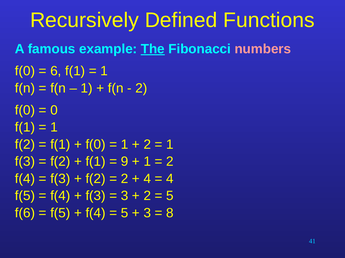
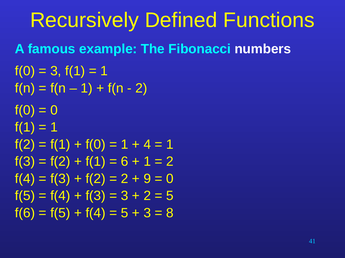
The underline: present -> none
numbers colour: pink -> white
6 at (56, 71): 6 -> 3
2 at (147, 145): 2 -> 4
9: 9 -> 6
4 at (147, 179): 4 -> 9
4 at (170, 179): 4 -> 0
